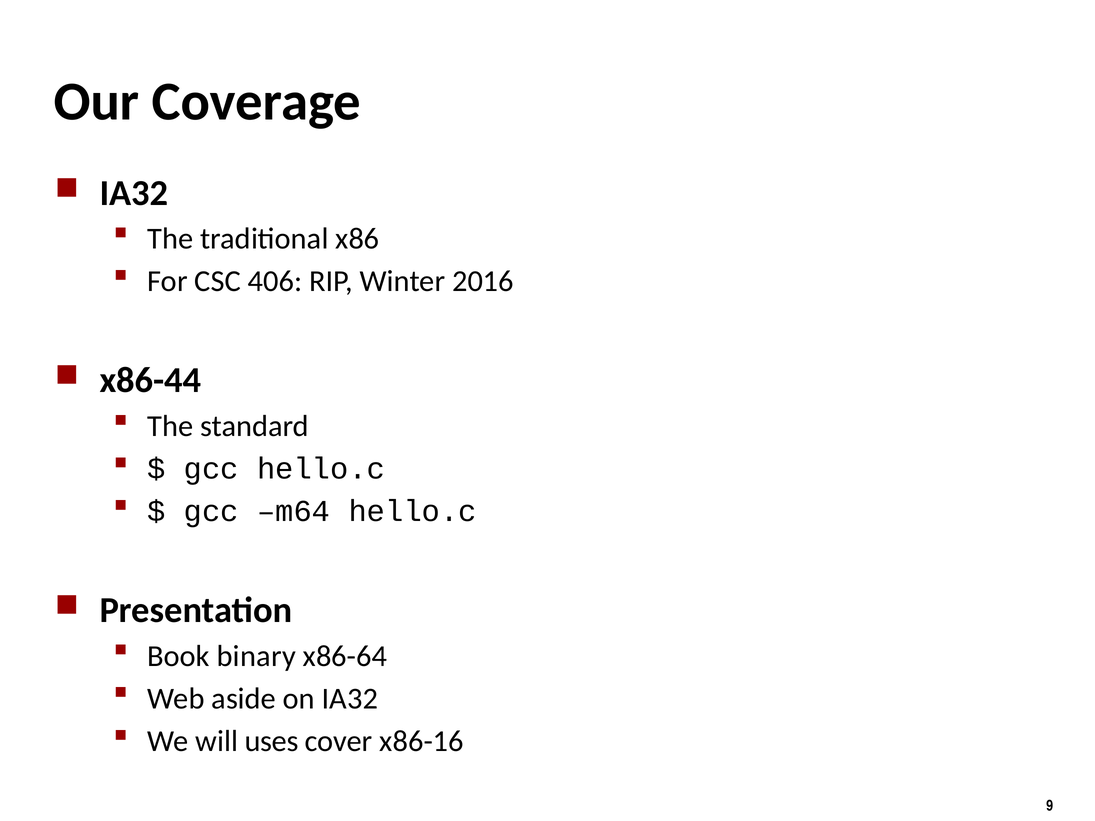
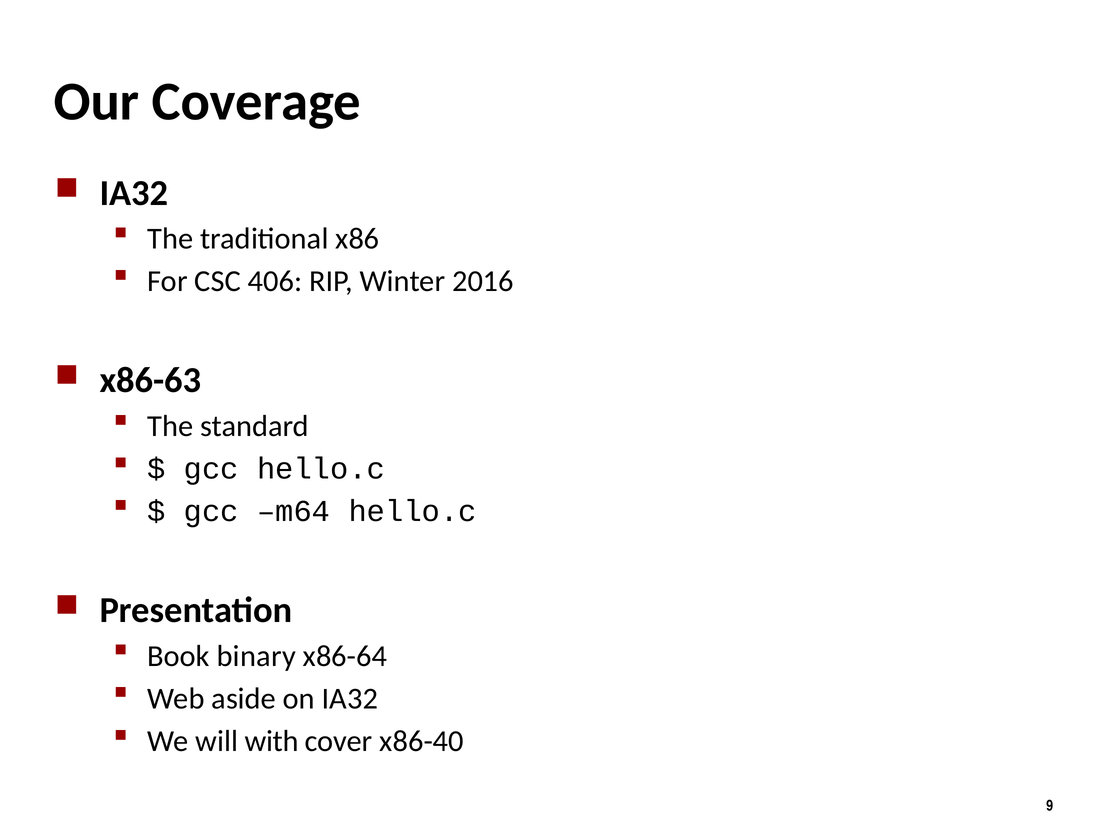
x86-44: x86-44 -> x86-63
uses: uses -> with
x86-16: x86-16 -> x86-40
